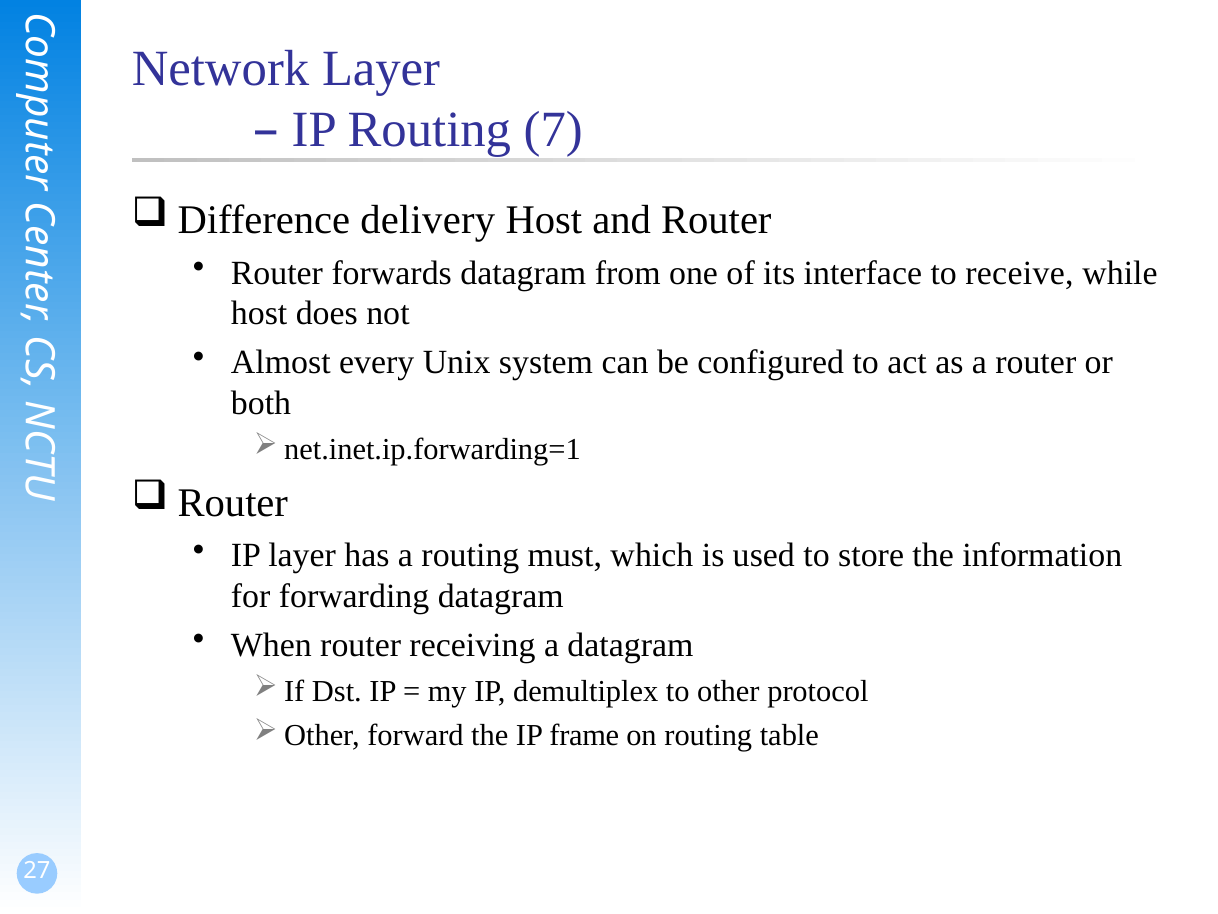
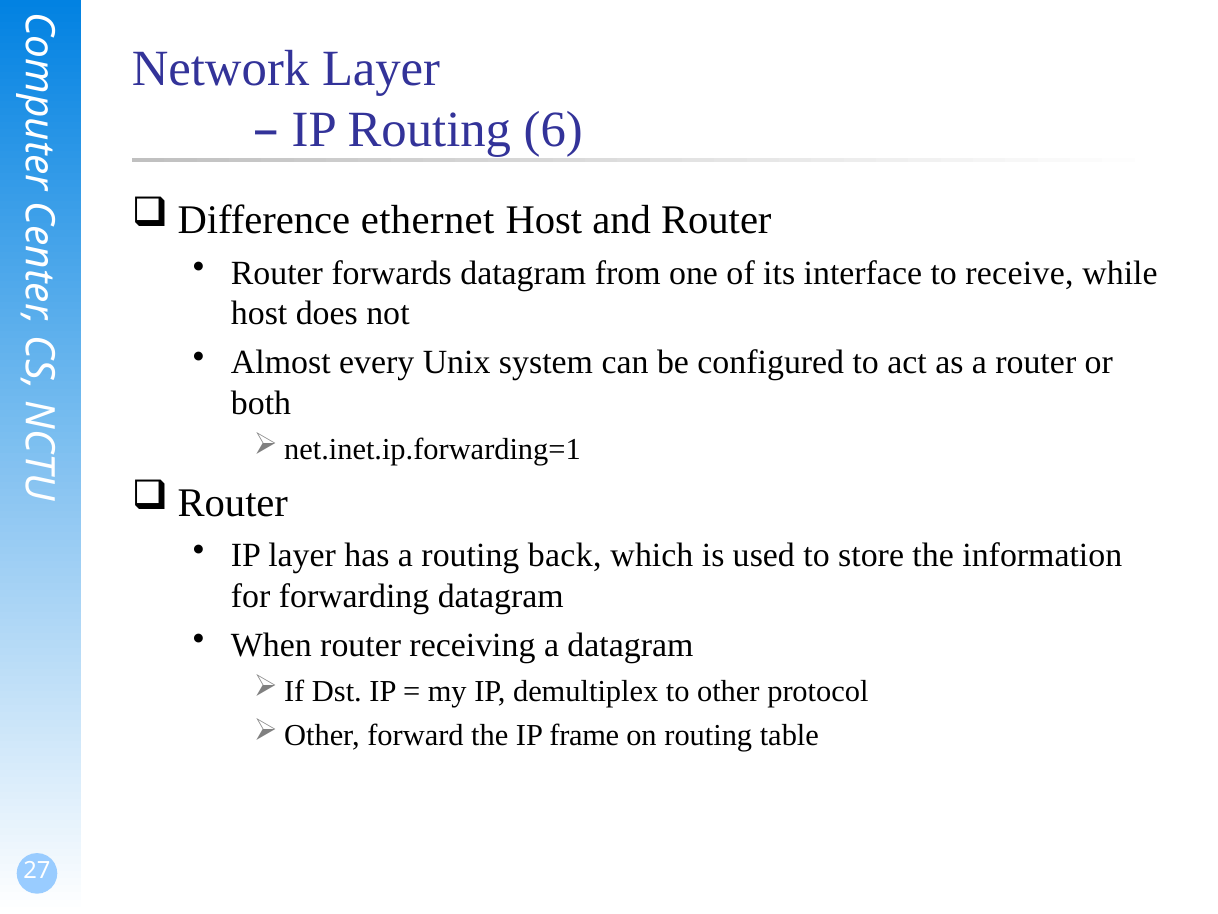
7: 7 -> 6
delivery: delivery -> ethernet
must: must -> back
